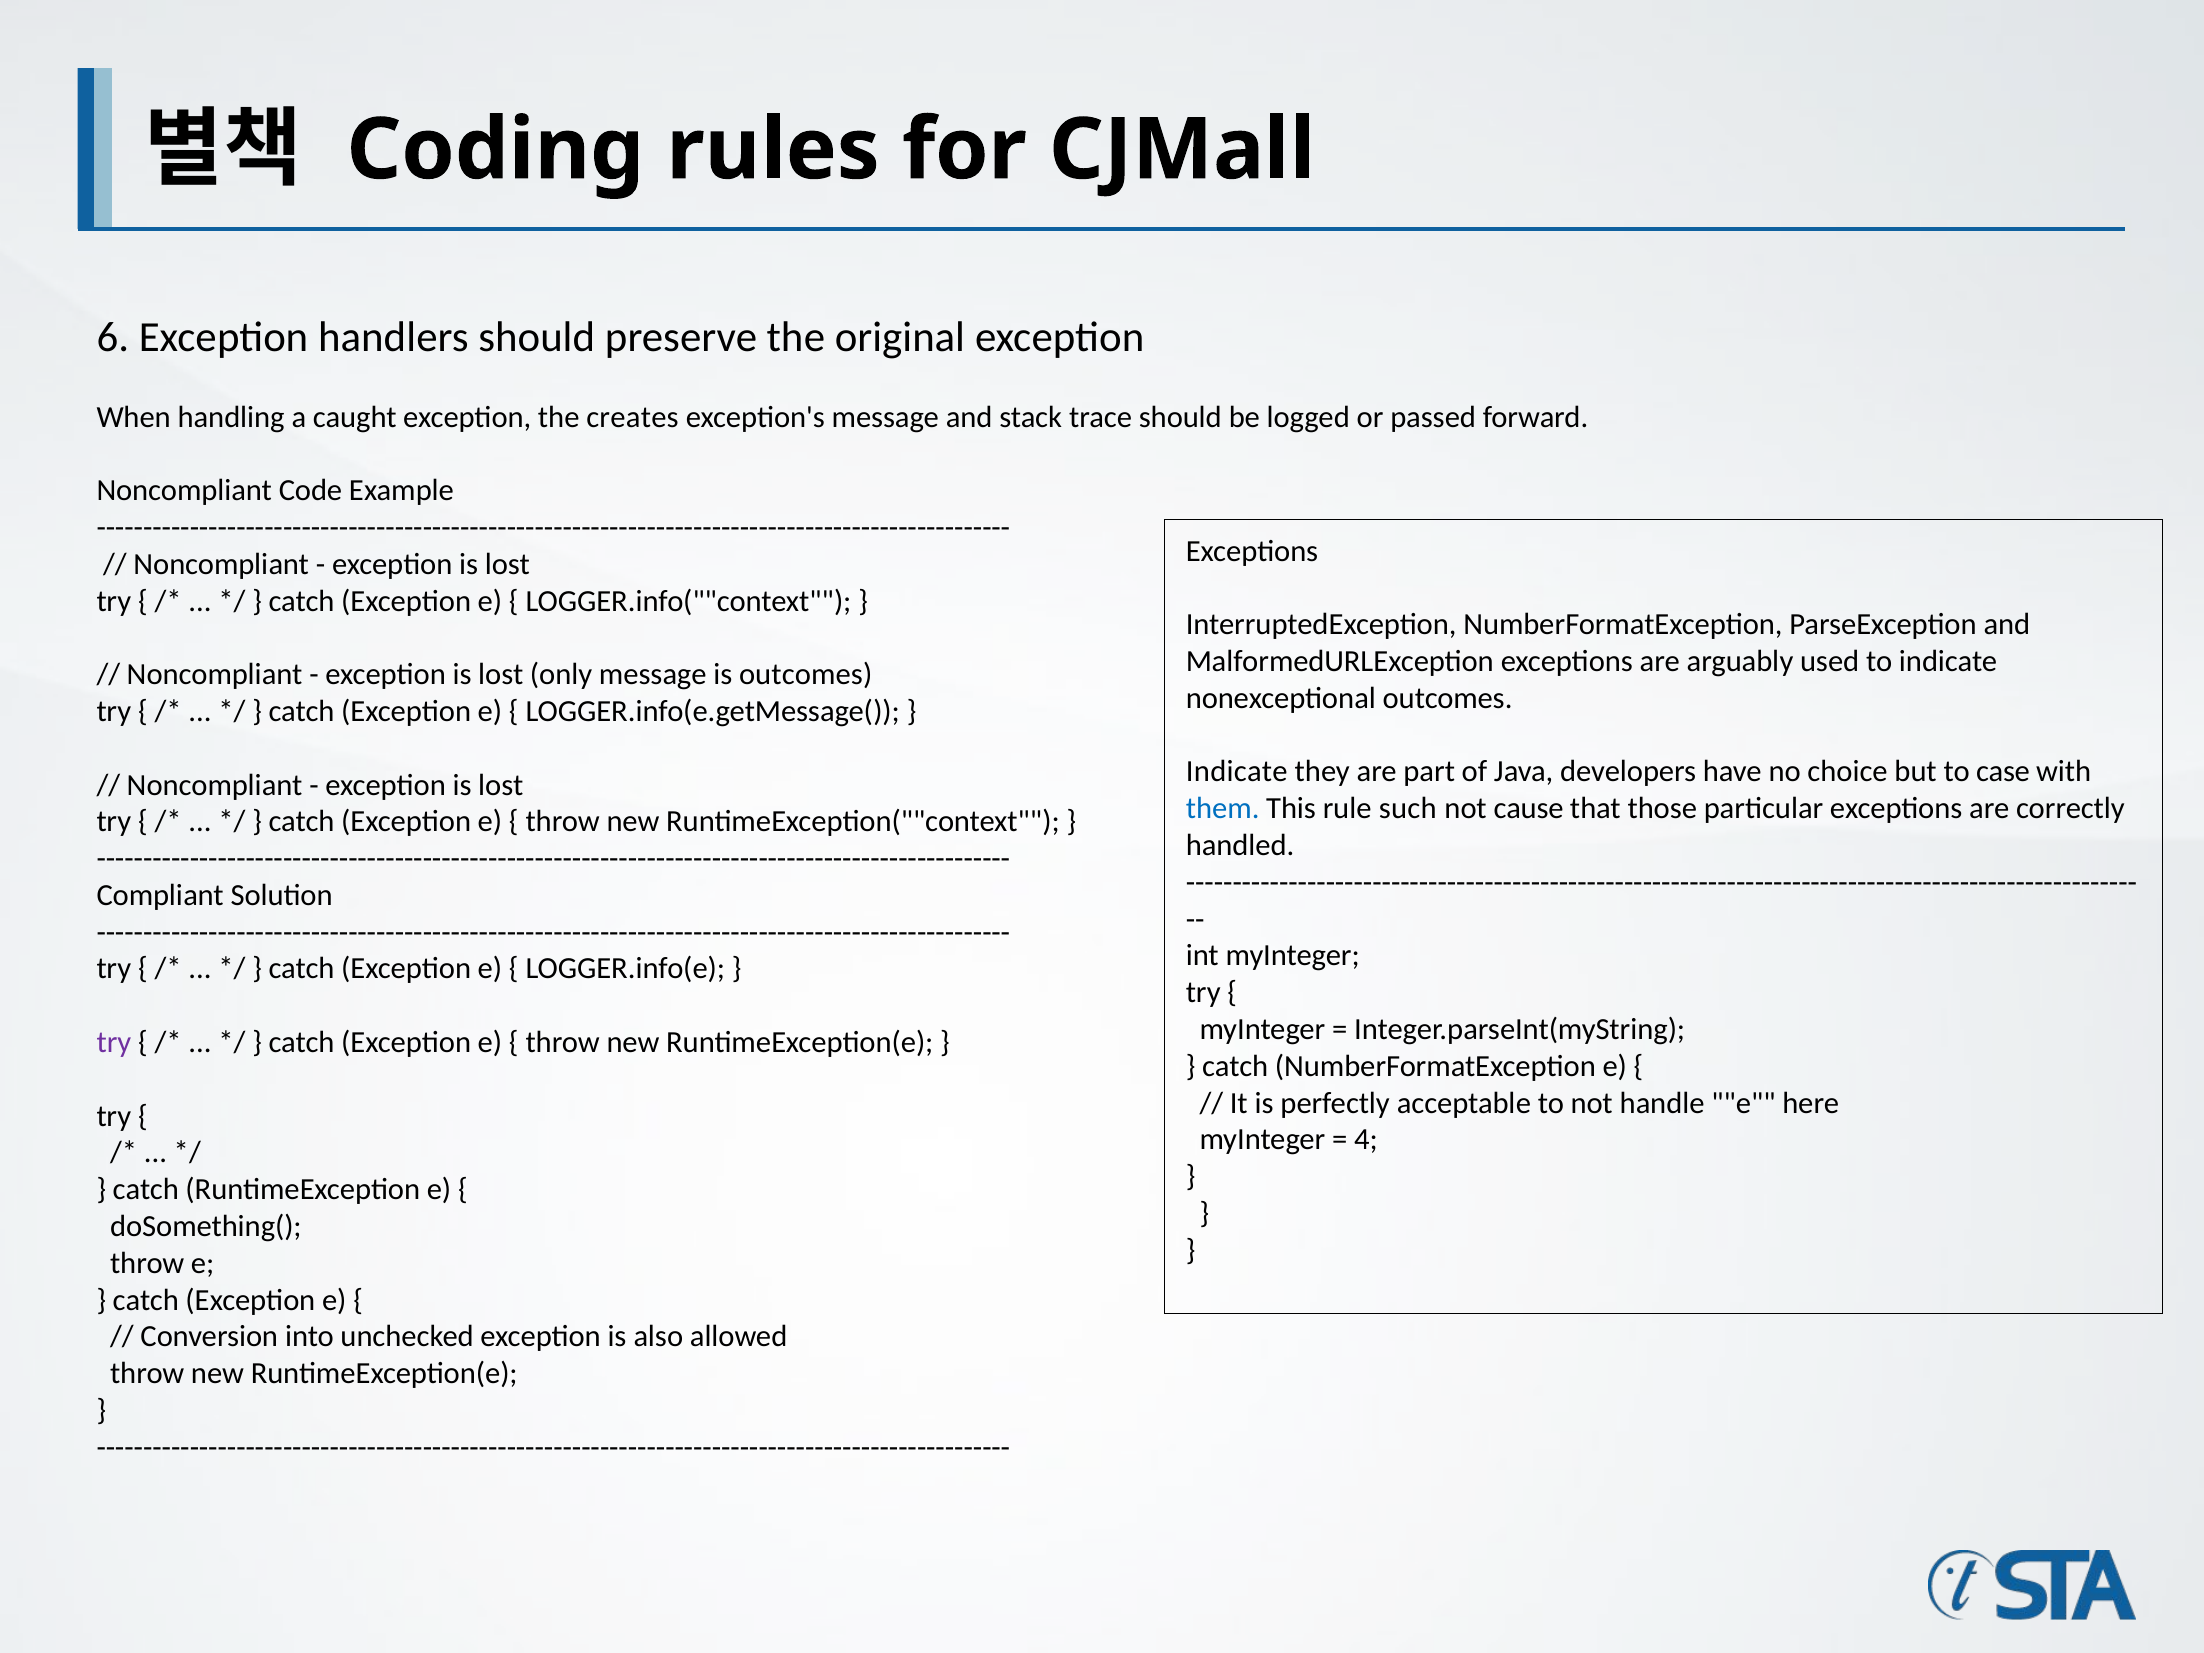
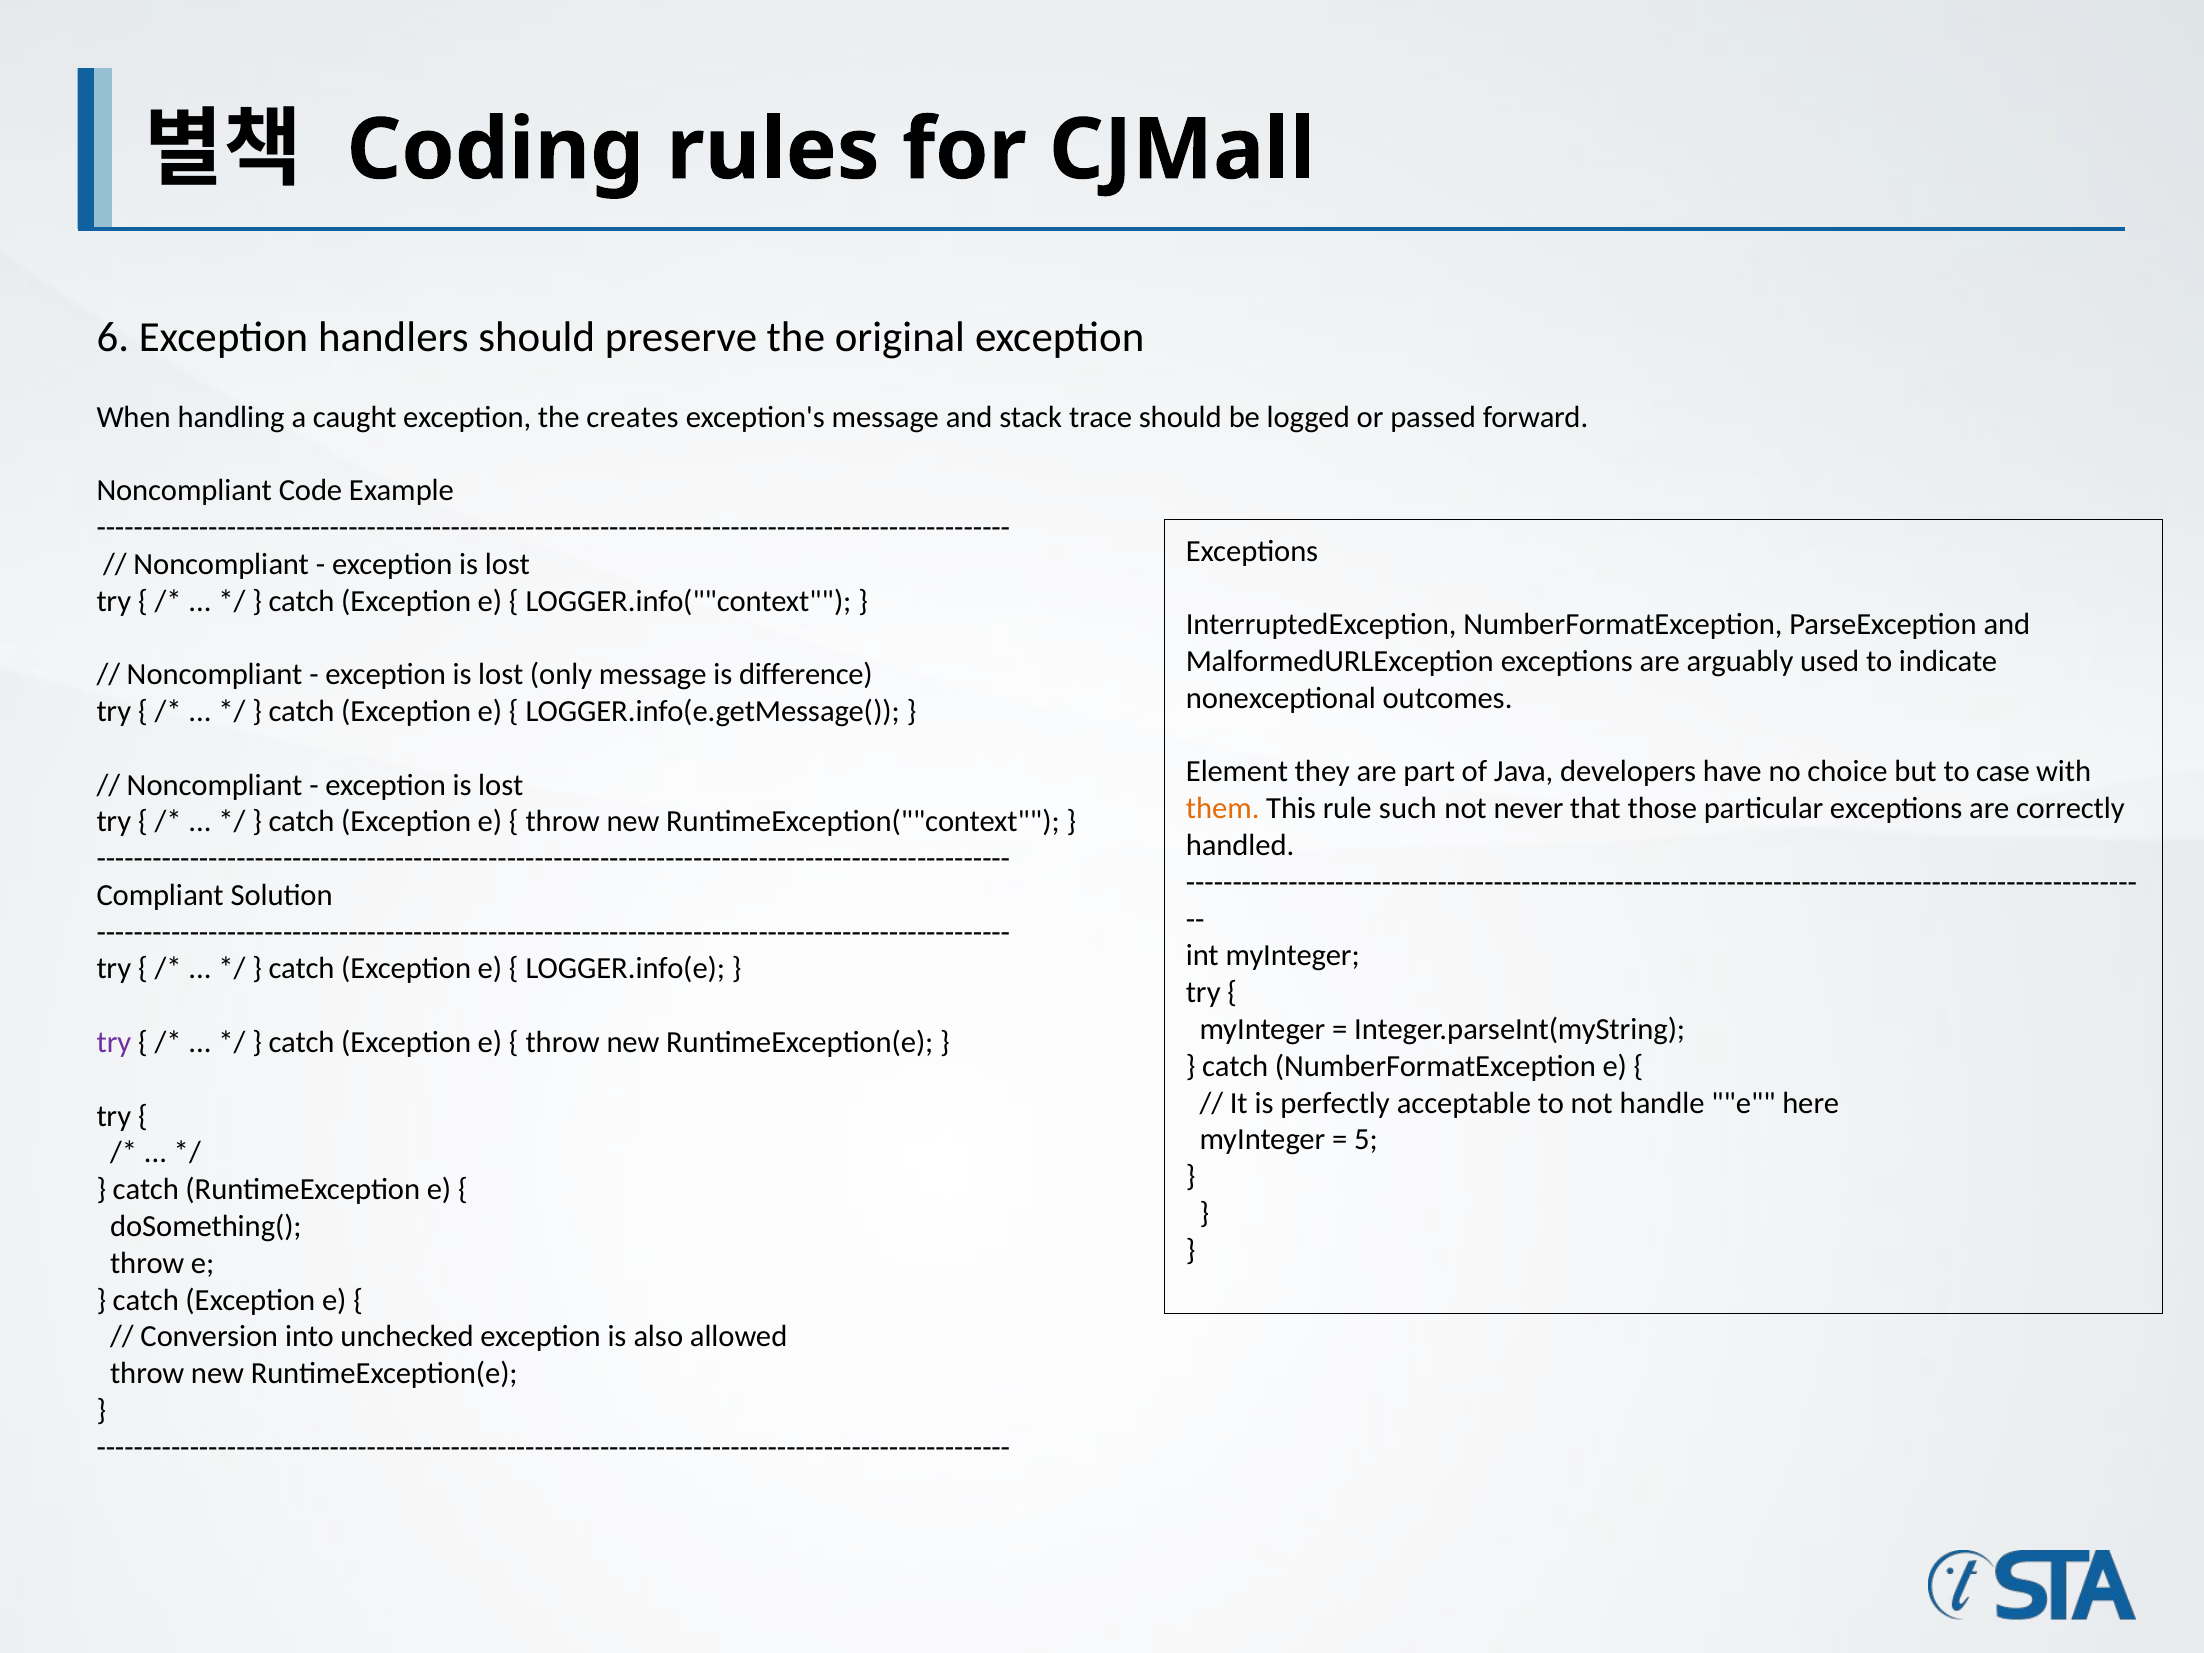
is outcomes: outcomes -> difference
Indicate at (1237, 772): Indicate -> Element
them colour: blue -> orange
cause: cause -> never
4: 4 -> 5
